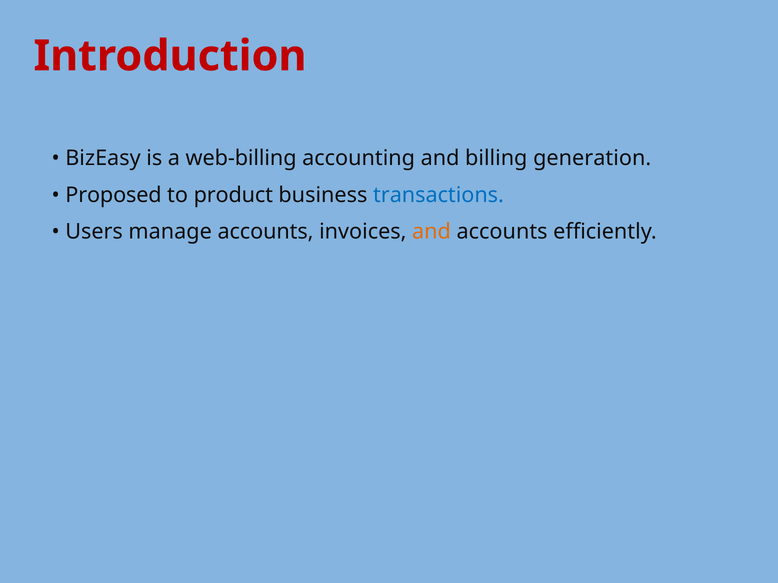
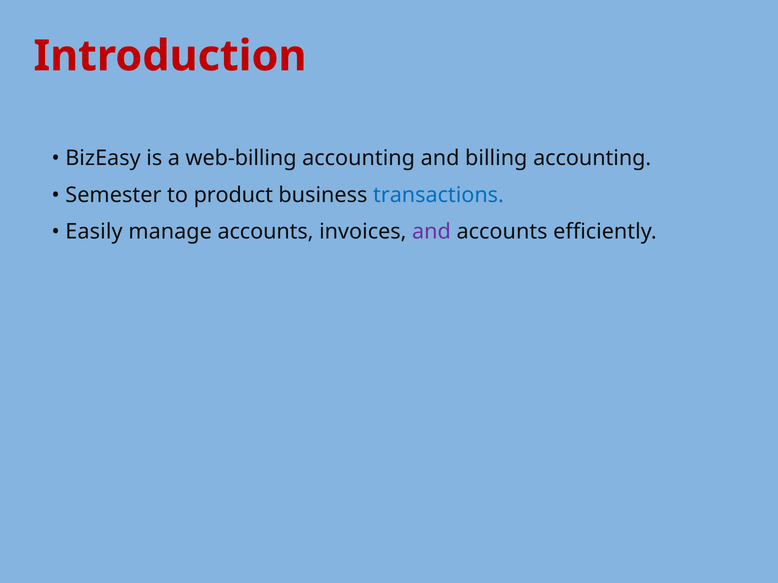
billing generation: generation -> accounting
Proposed: Proposed -> Semester
Users: Users -> Easily
and at (431, 232) colour: orange -> purple
